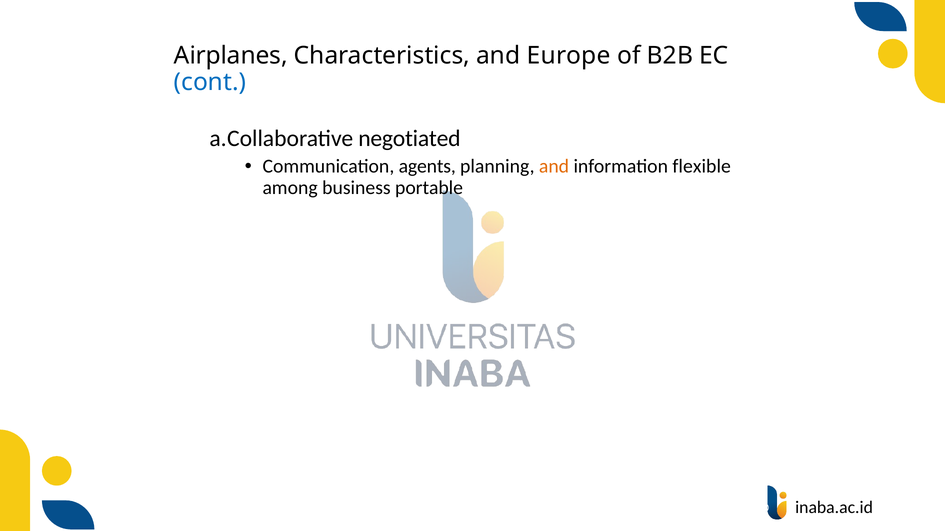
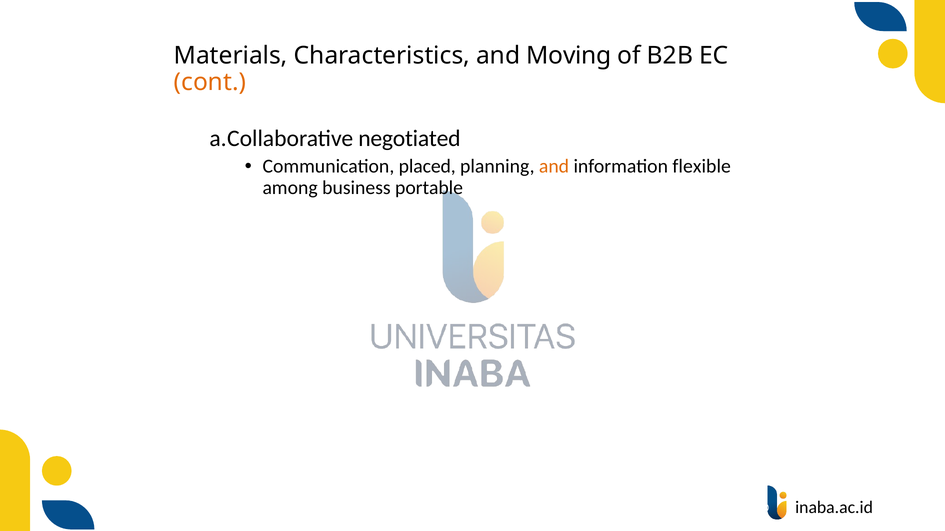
Airplanes: Airplanes -> Materials
Europe: Europe -> Moving
cont colour: blue -> orange
agents: agents -> placed
